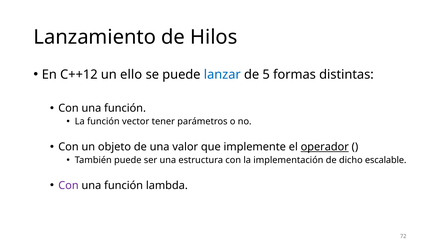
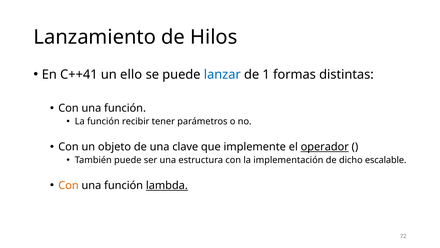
C++12: C++12 -> C++41
5: 5 -> 1
vector: vector -> recibir
valor: valor -> clave
Con at (68, 185) colour: purple -> orange
lambda underline: none -> present
